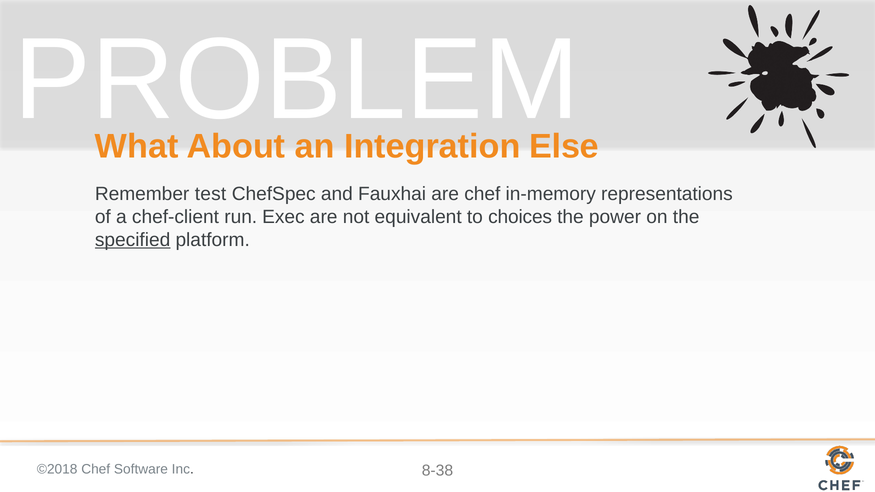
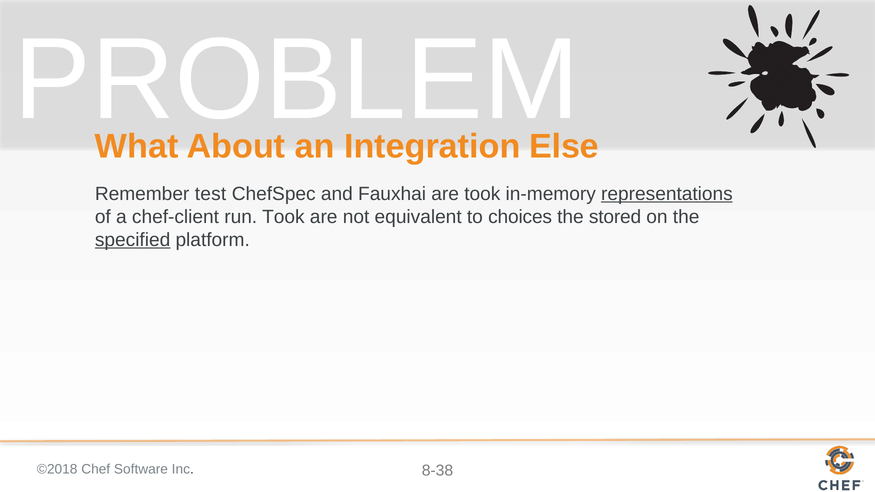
are chef: chef -> took
representations underline: none -> present
run Exec: Exec -> Took
power: power -> stored
